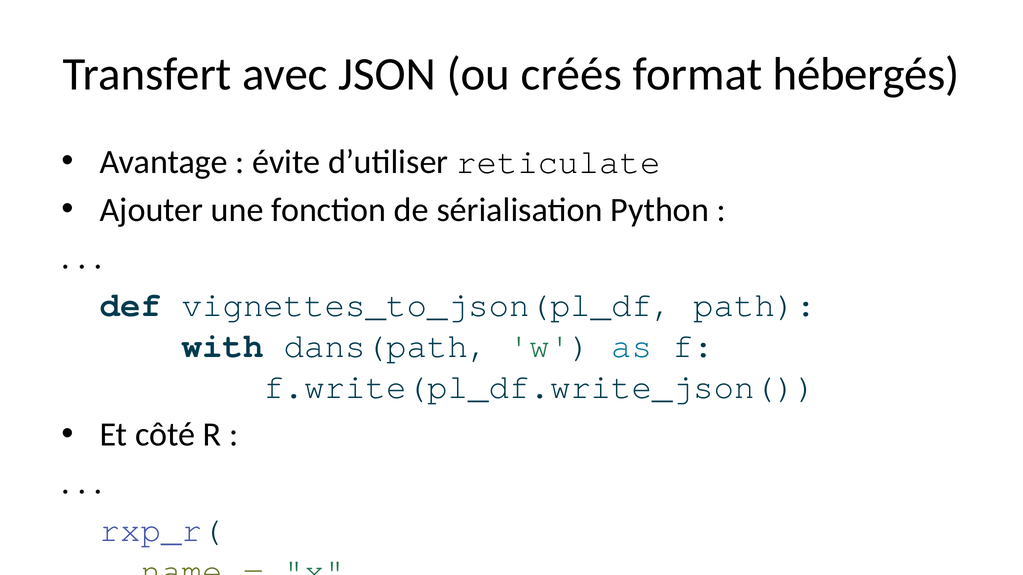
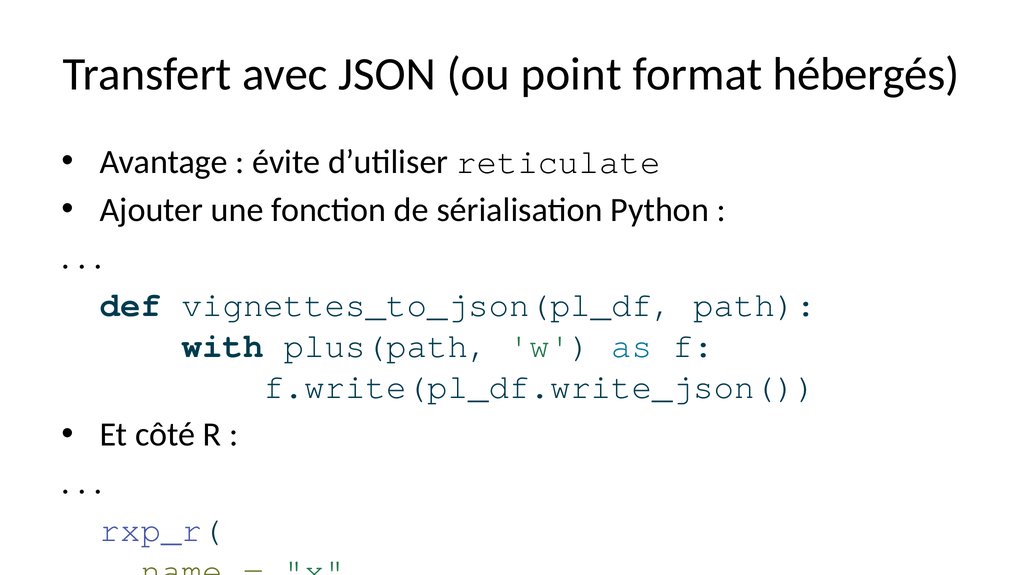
créés: créés -> point
dans(path: dans(path -> plus(path
